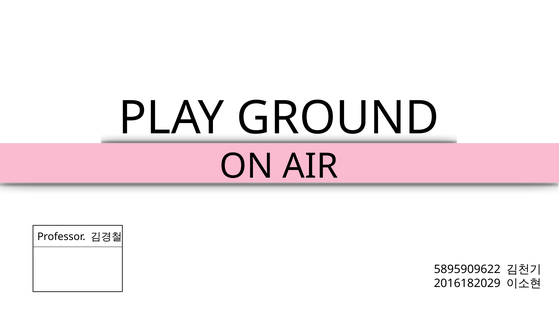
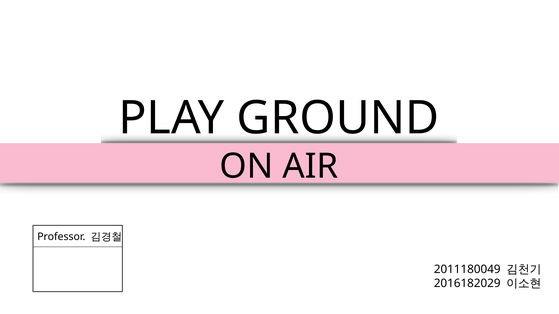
5895909622: 5895909622 -> 2011180049
